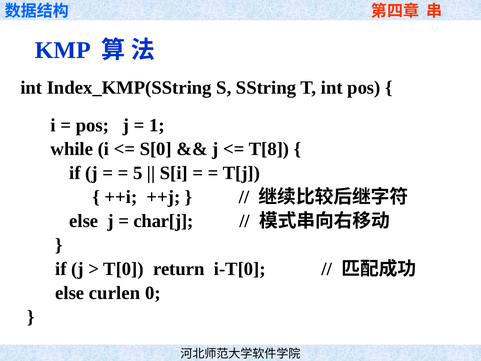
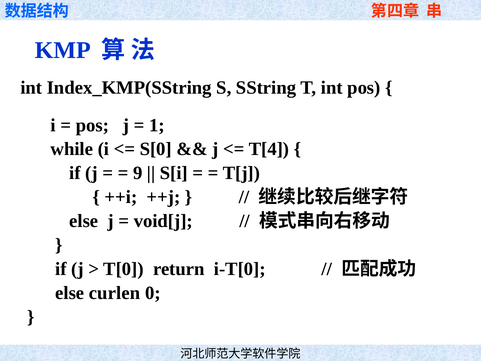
T[8: T[8 -> T[4
5: 5 -> 9
char[j: char[j -> void[j
